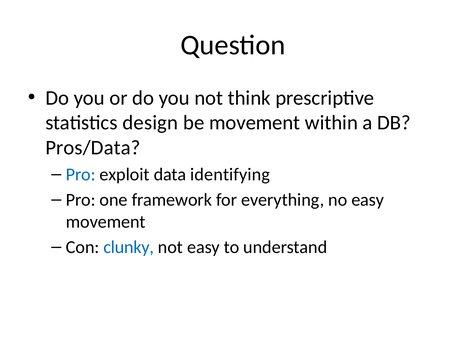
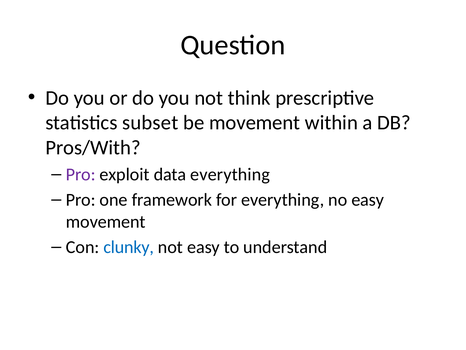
design: design -> subset
Pros/Data: Pros/Data -> Pros/With
Pro at (81, 174) colour: blue -> purple
data identifying: identifying -> everything
